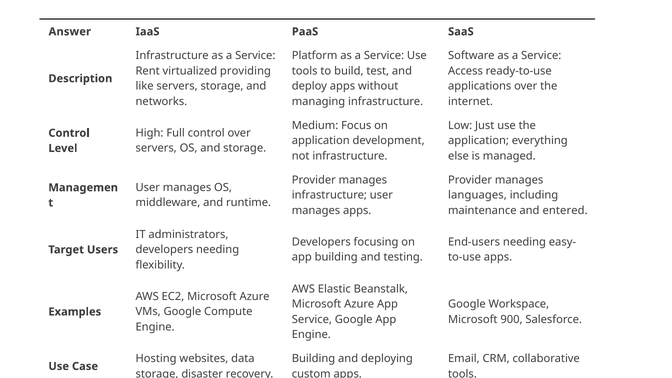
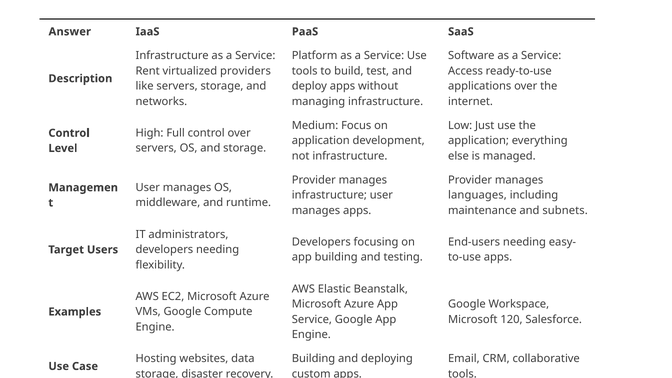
providing: providing -> providers
entered: entered -> subnets
900: 900 -> 120
